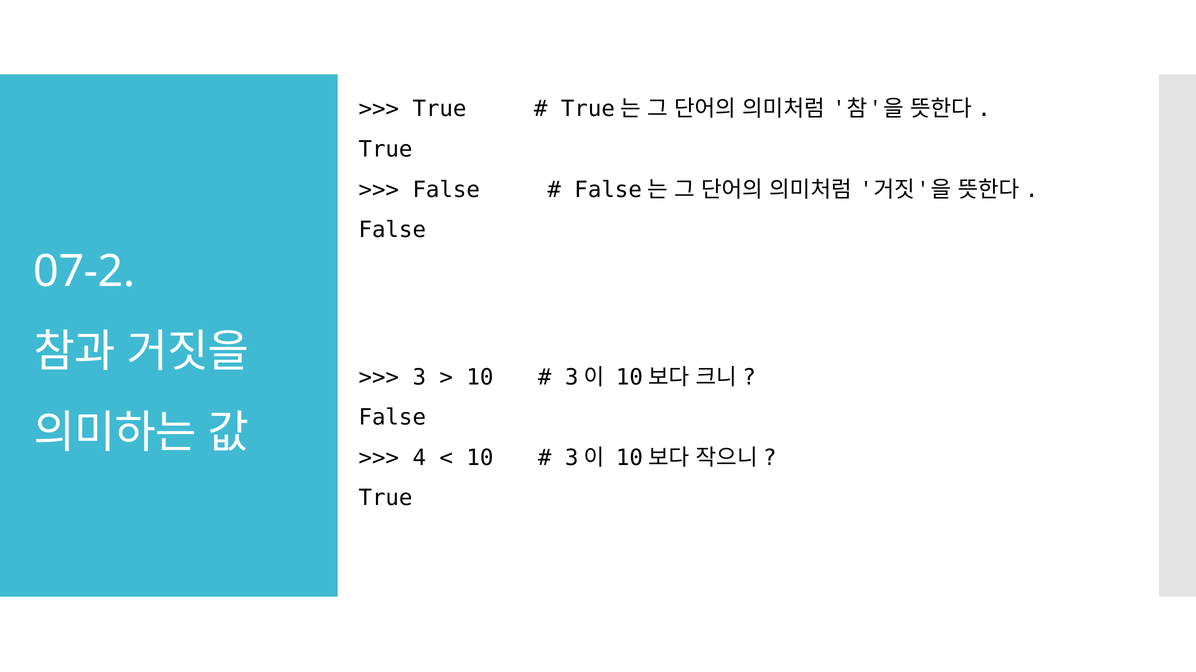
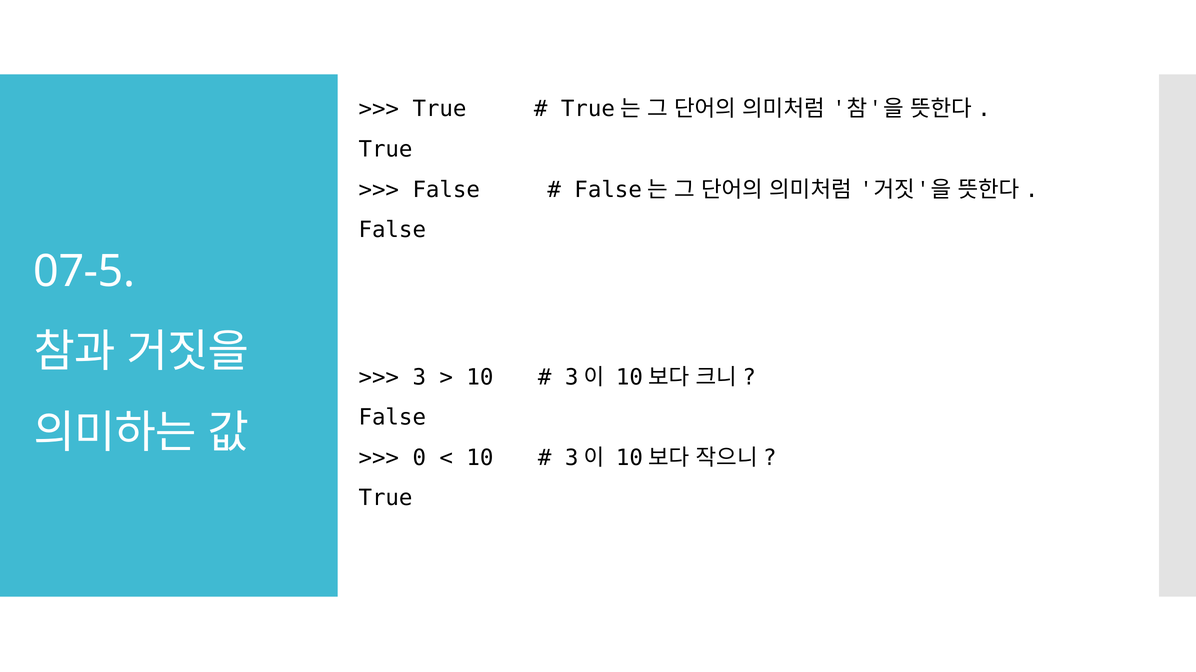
07-2: 07-2 -> 07-5
4: 4 -> 0
